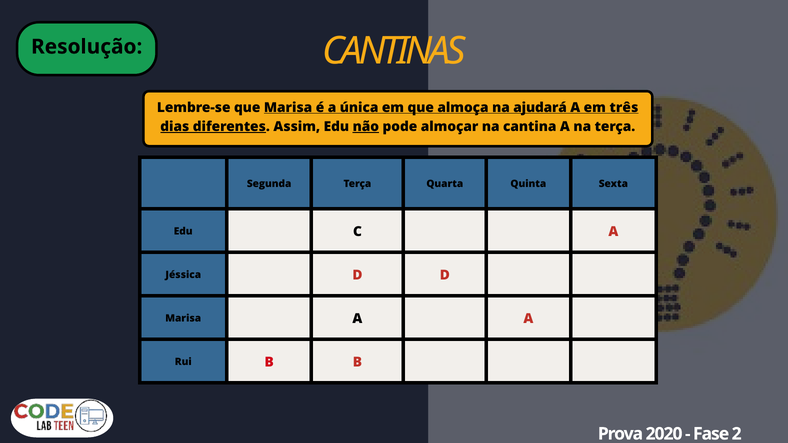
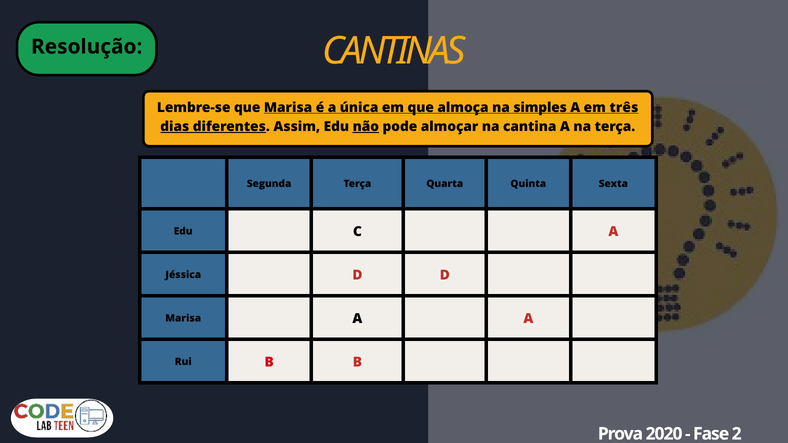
ajudará: ajudará -> simples
